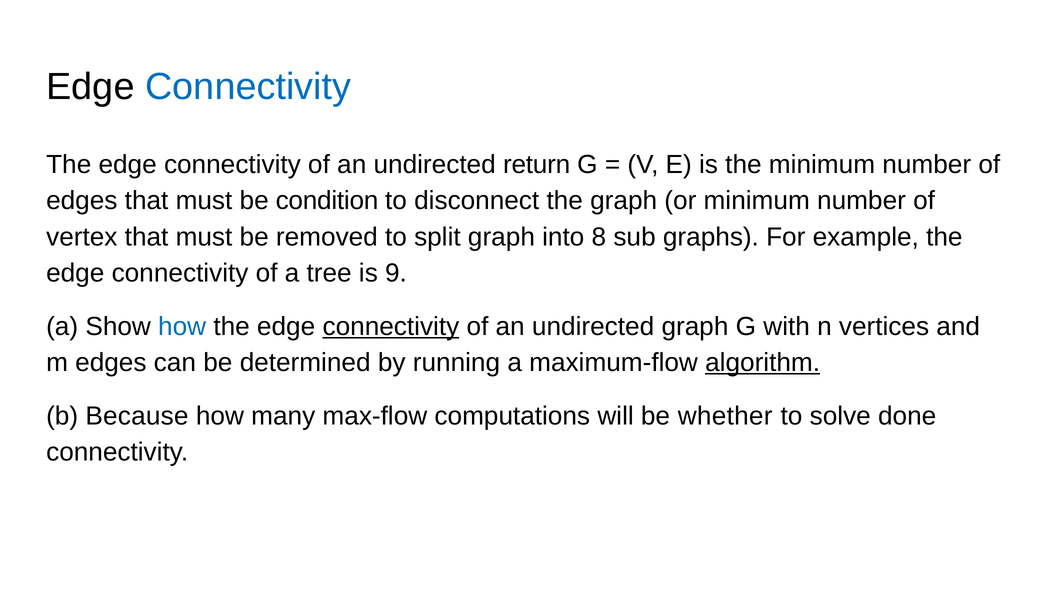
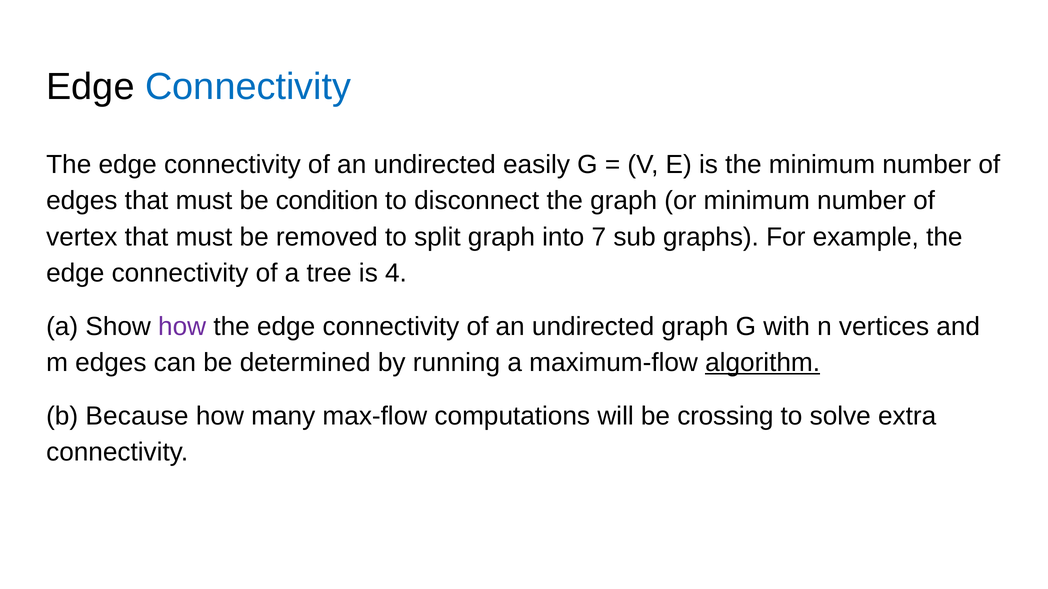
return: return -> easily
8: 8 -> 7
9: 9 -> 4
how at (182, 327) colour: blue -> purple
connectivity at (391, 327) underline: present -> none
whether: whether -> crossing
done: done -> extra
